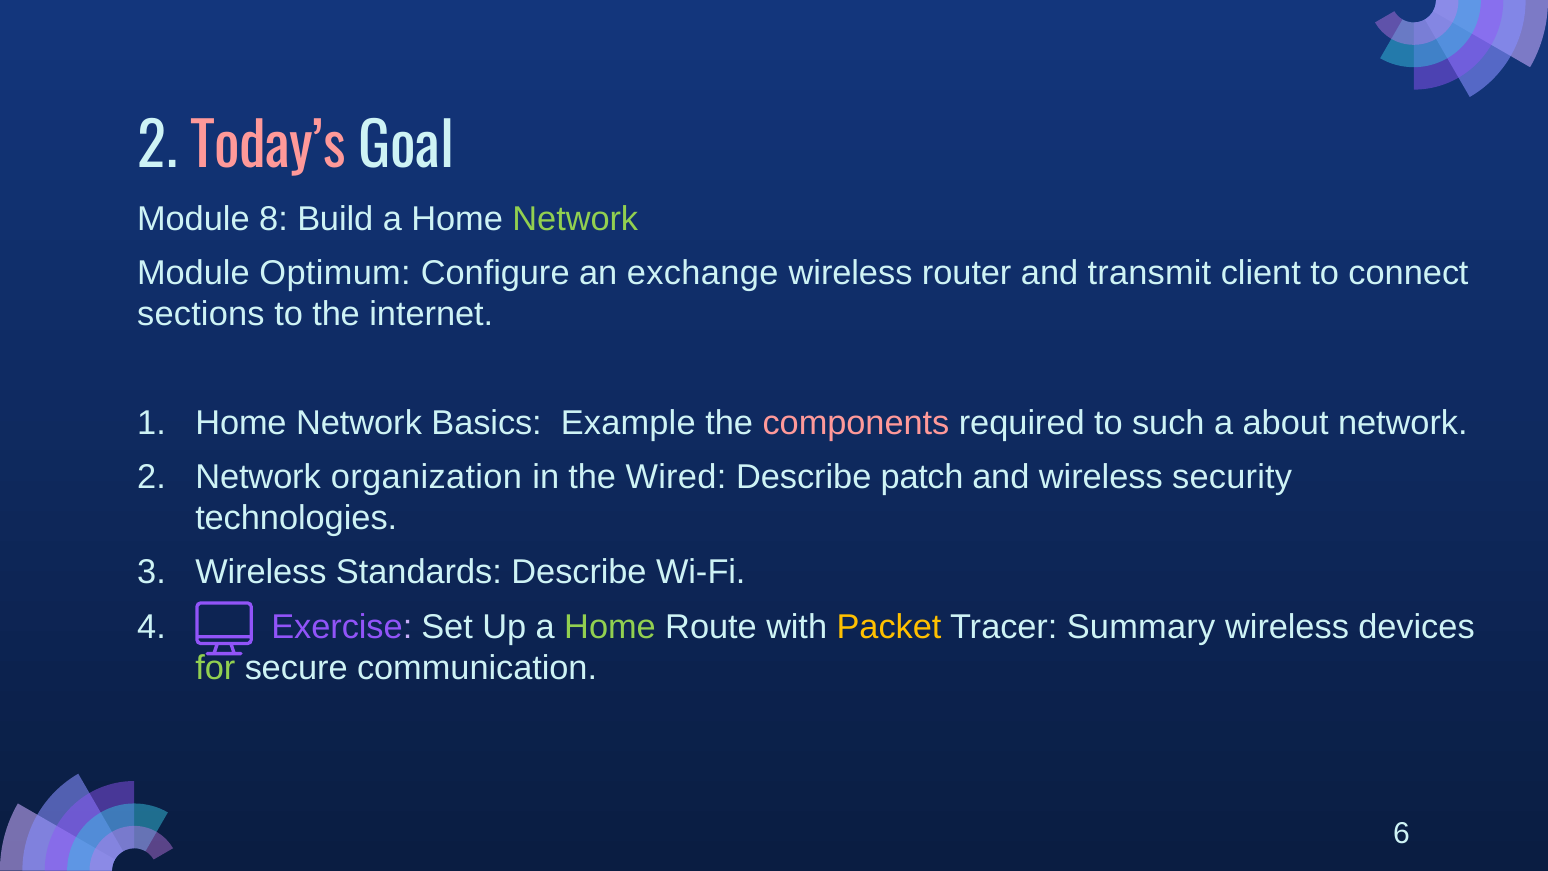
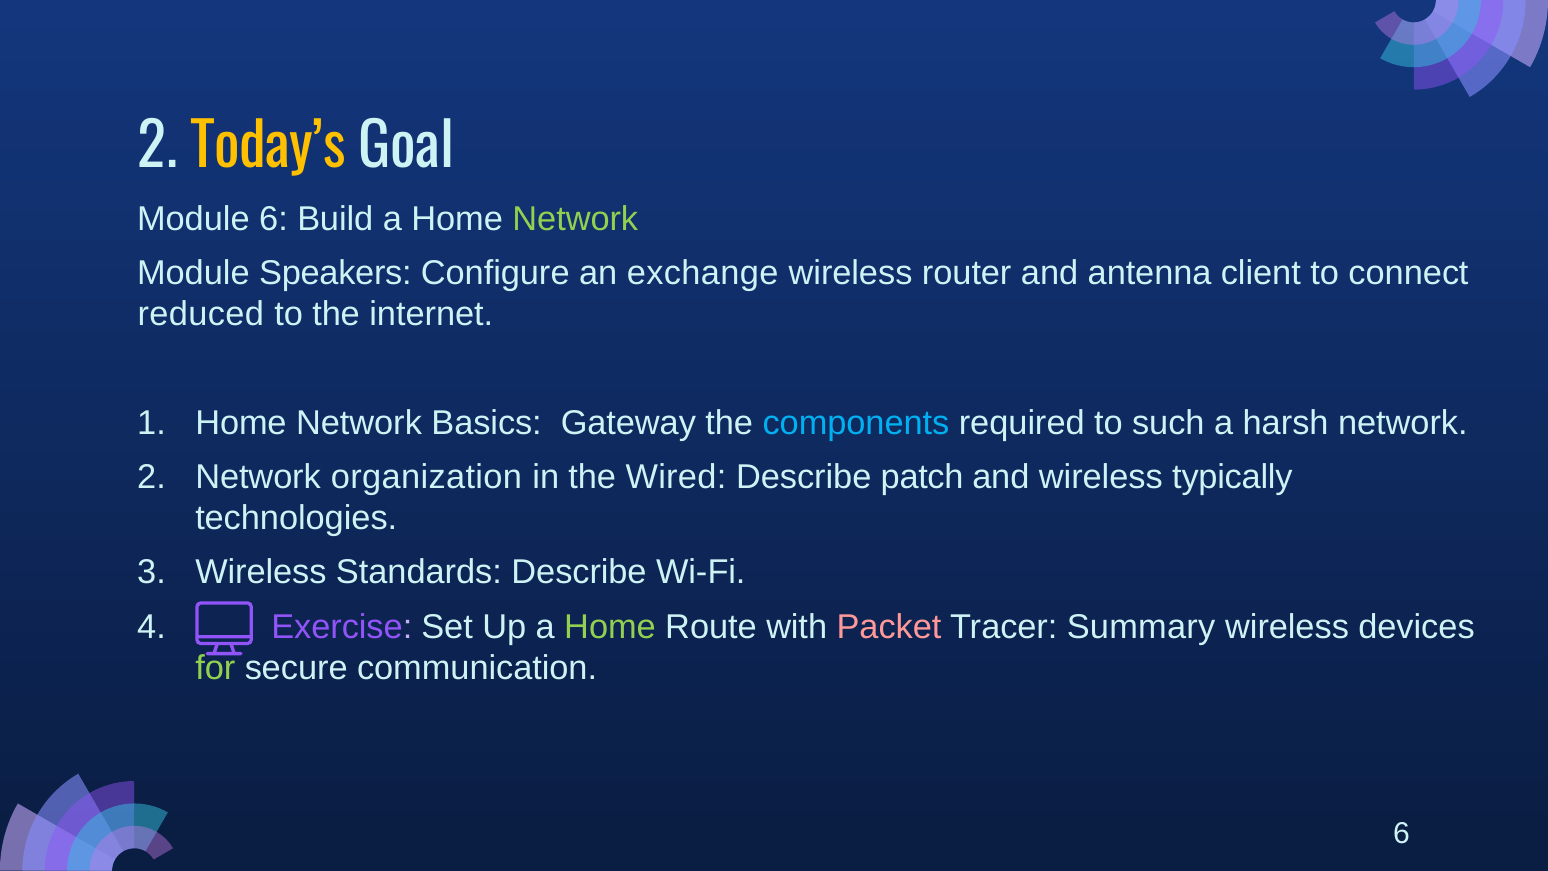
Today’s colour: pink -> yellow
Module 8: 8 -> 6
Optimum: Optimum -> Speakers
transmit: transmit -> antenna
sections: sections -> reduced
Example: Example -> Gateway
components colour: pink -> light blue
about: about -> harsh
security: security -> typically
Packet colour: yellow -> pink
